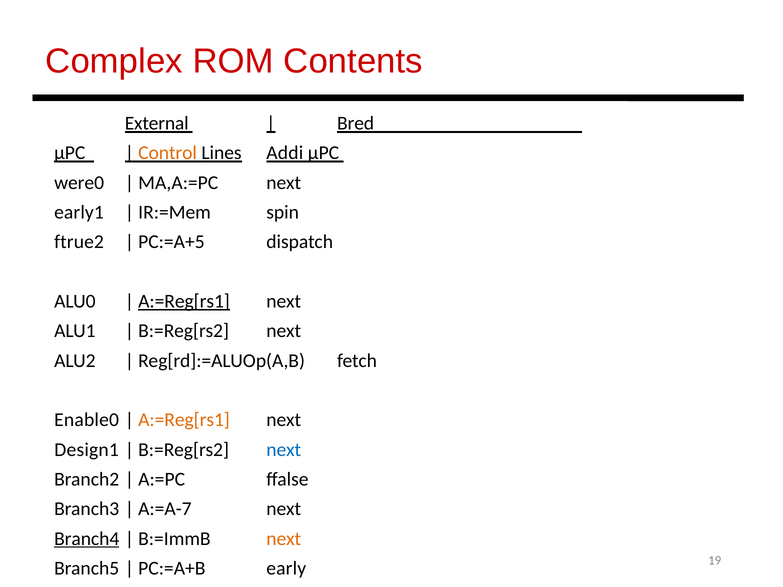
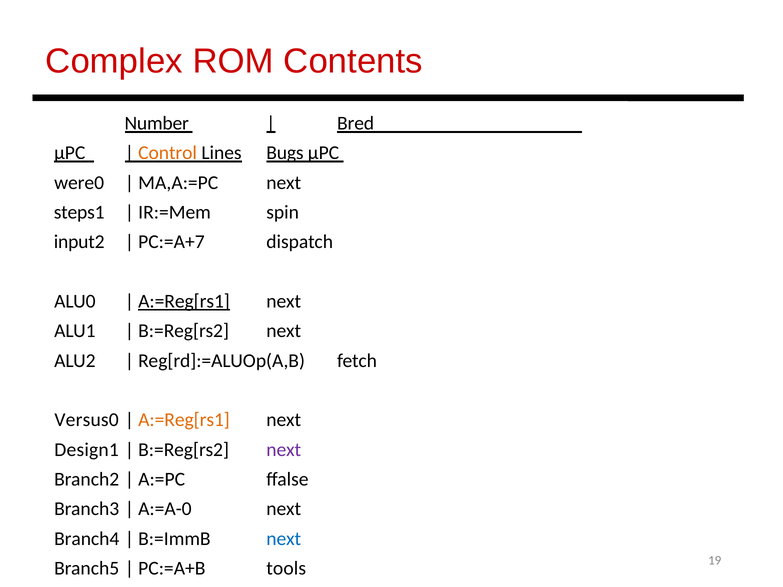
External: External -> Number
Addi: Addi -> Bugs
early1: early1 -> steps1
ftrue2: ftrue2 -> input2
PC:=A+5: PC:=A+5 -> PC:=A+7
Enable0: Enable0 -> Versus0
next at (284, 450) colour: blue -> purple
A:=A-7: A:=A-7 -> A:=A-0
Branch4 underline: present -> none
next at (284, 539) colour: orange -> blue
early: early -> tools
